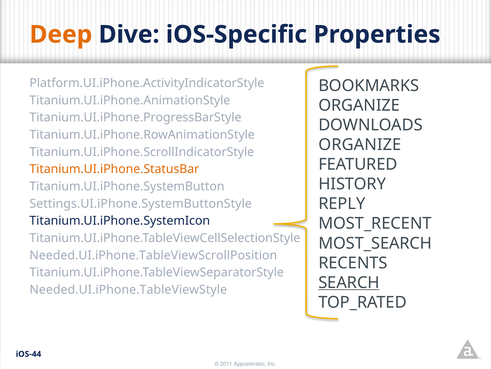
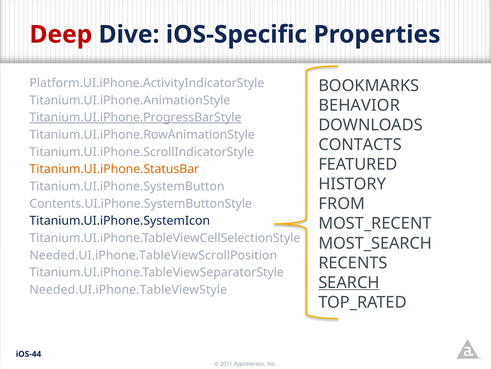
Deep colour: orange -> red
ORGANIZE at (359, 105): ORGANIZE -> BEHAVIOR
Titanium.UI.iPhone.ProgressBarStyle underline: none -> present
ORGANIZE at (360, 145): ORGANIZE -> CONTACTS
REPLY: REPLY -> FROM
Settings.UI.iPhone.SystemButtonStyle: Settings.UI.iPhone.SystemButtonStyle -> Contents.UI.iPhone.SystemButtonStyle
